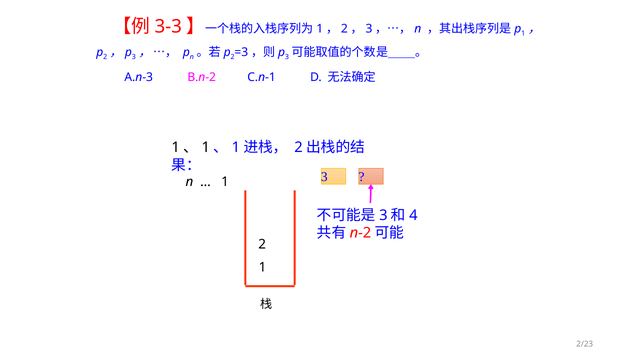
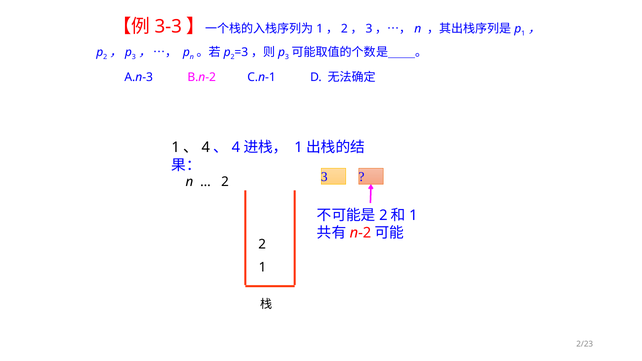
1 at (206, 148): 1 -> 4
1 at (236, 148): 1 -> 4
2 at (299, 148): 2 -> 1
1 at (225, 182): 1 -> 2
3 at (383, 215): 3 -> 2
4 at (413, 215): 4 -> 1
